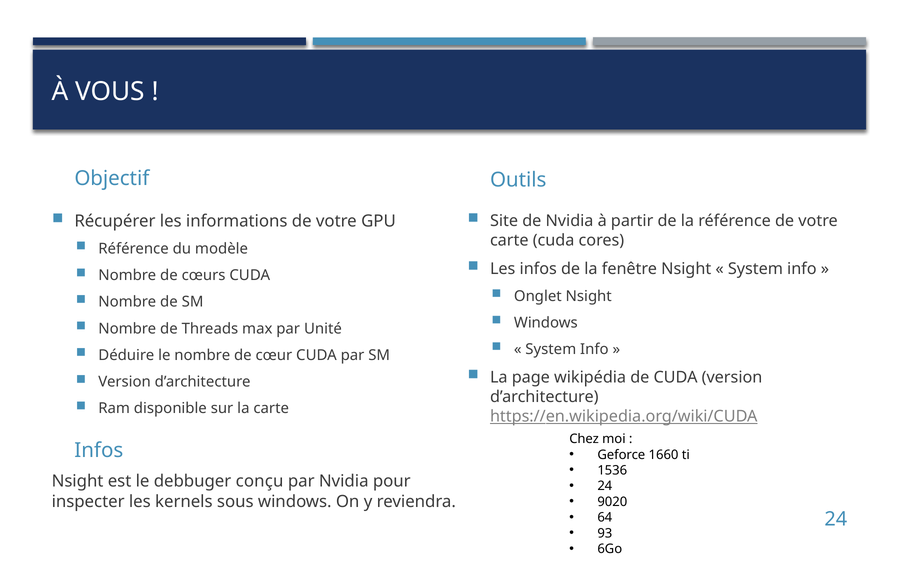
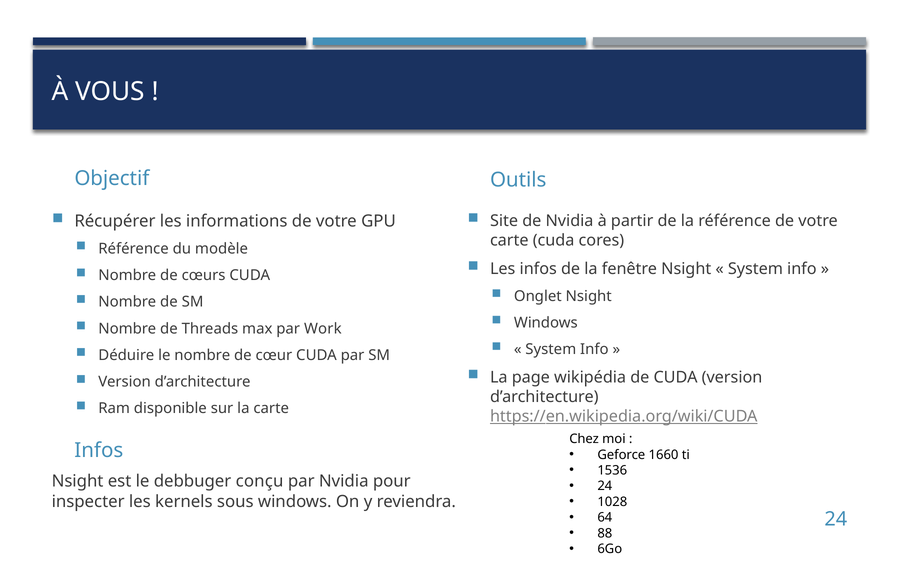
Unité: Unité -> Work
9020: 9020 -> 1028
93: 93 -> 88
